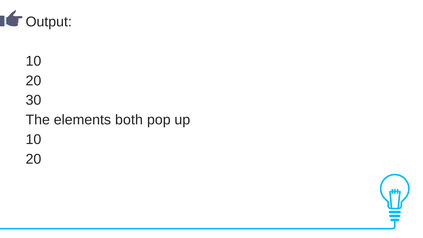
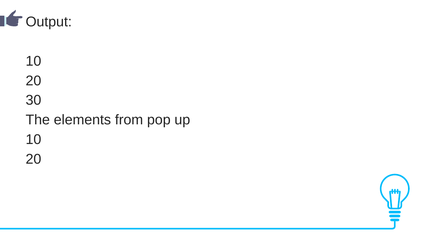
both: both -> from
